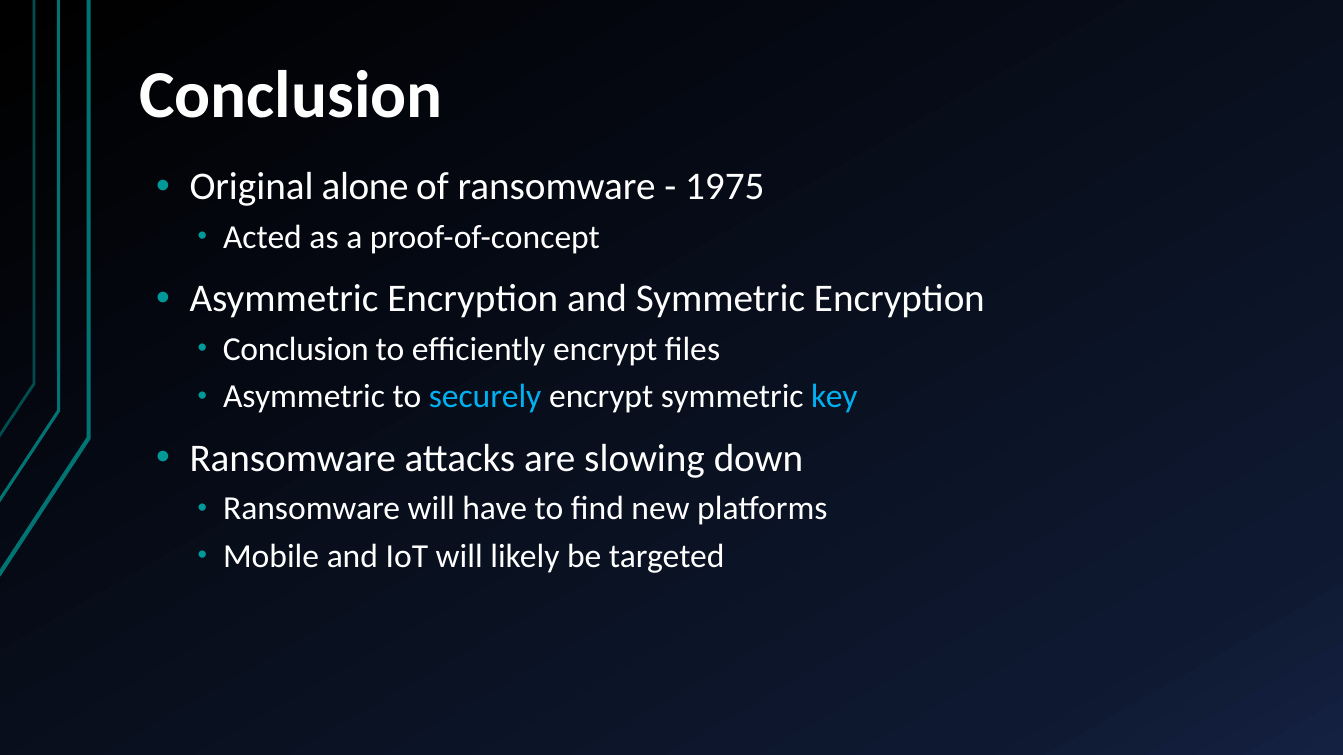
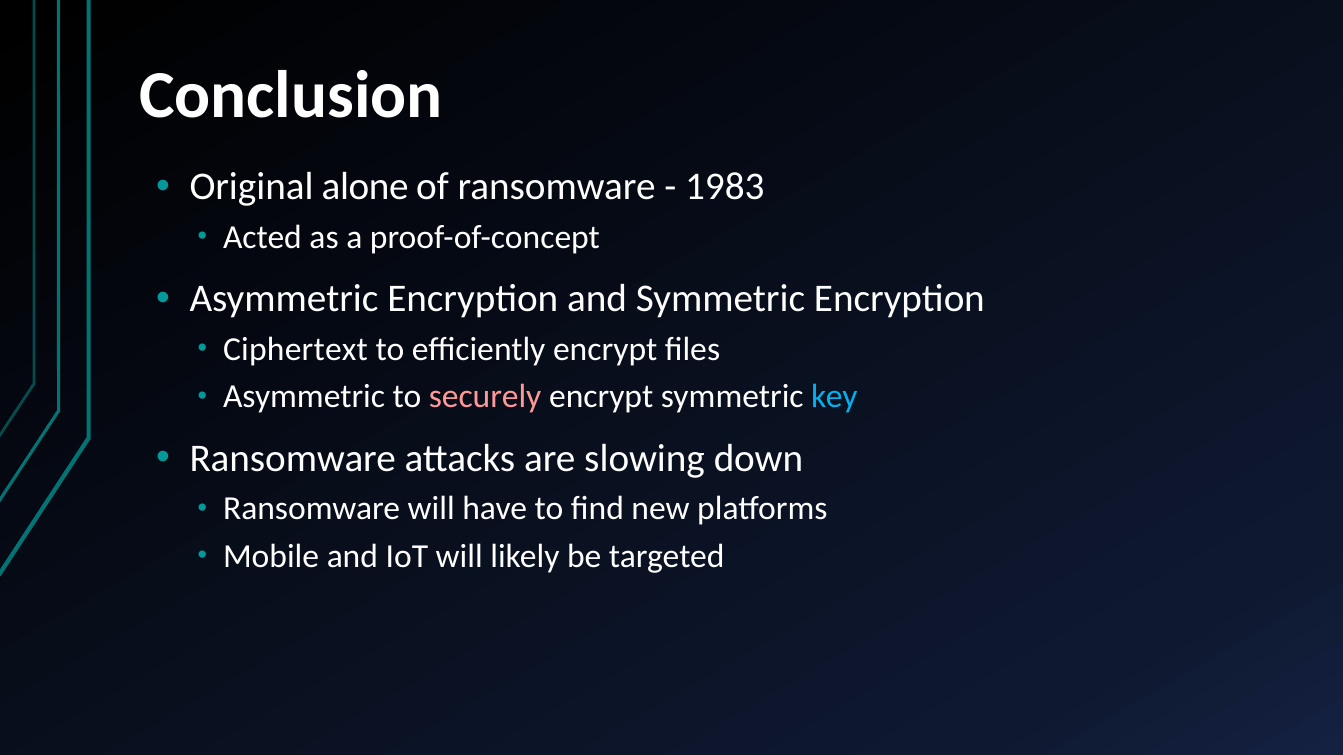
1975: 1975 -> 1983
Conclusion at (296, 350): Conclusion -> Ciphertext
securely colour: light blue -> pink
